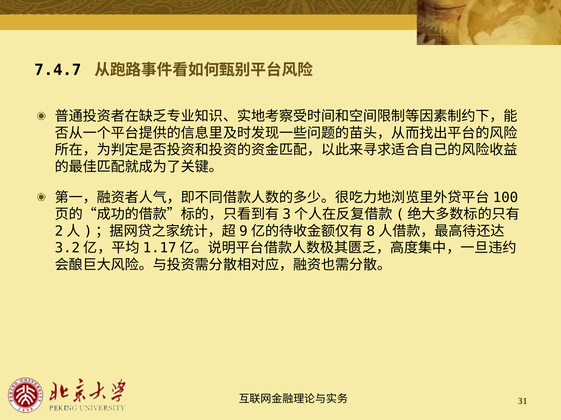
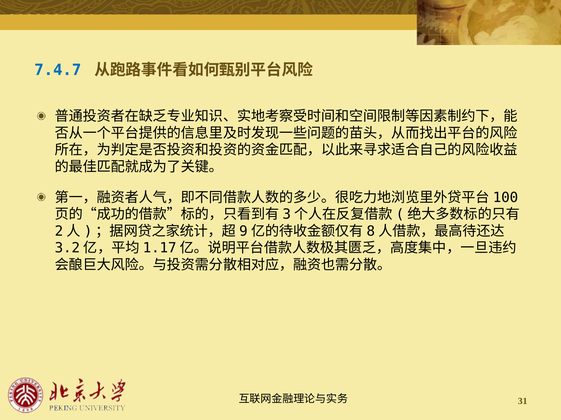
7.4.7 colour: black -> blue
